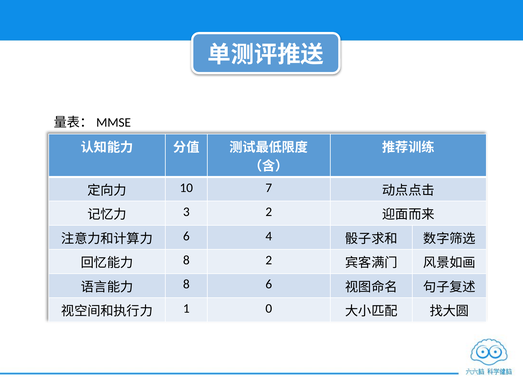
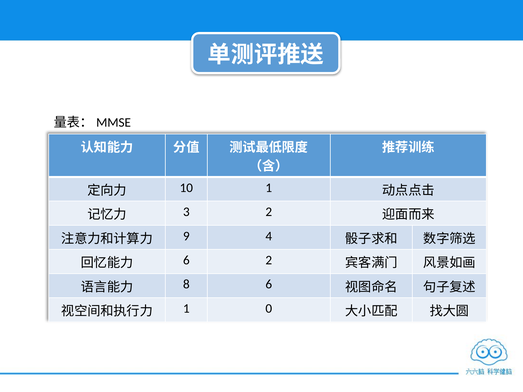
10 7: 7 -> 1
6 at (186, 236): 6 -> 9
8 at (186, 260): 8 -> 6
